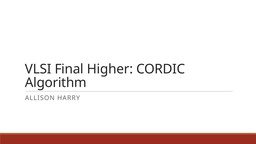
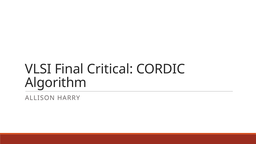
Higher: Higher -> Critical
